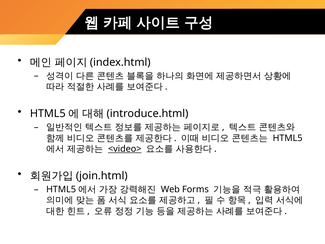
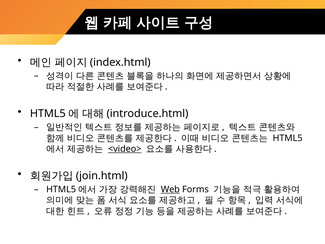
Web underline: none -> present
